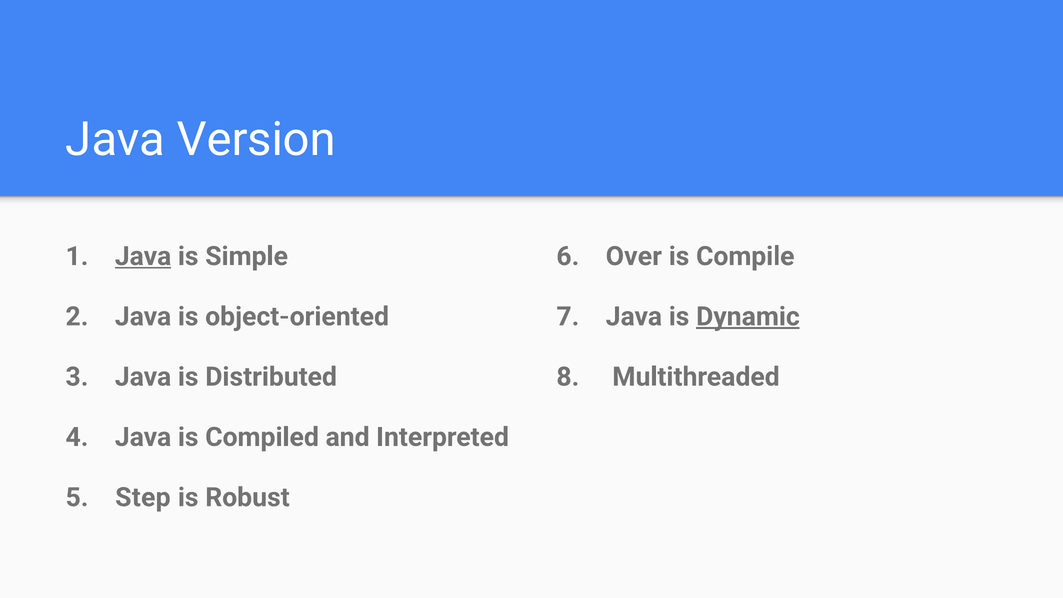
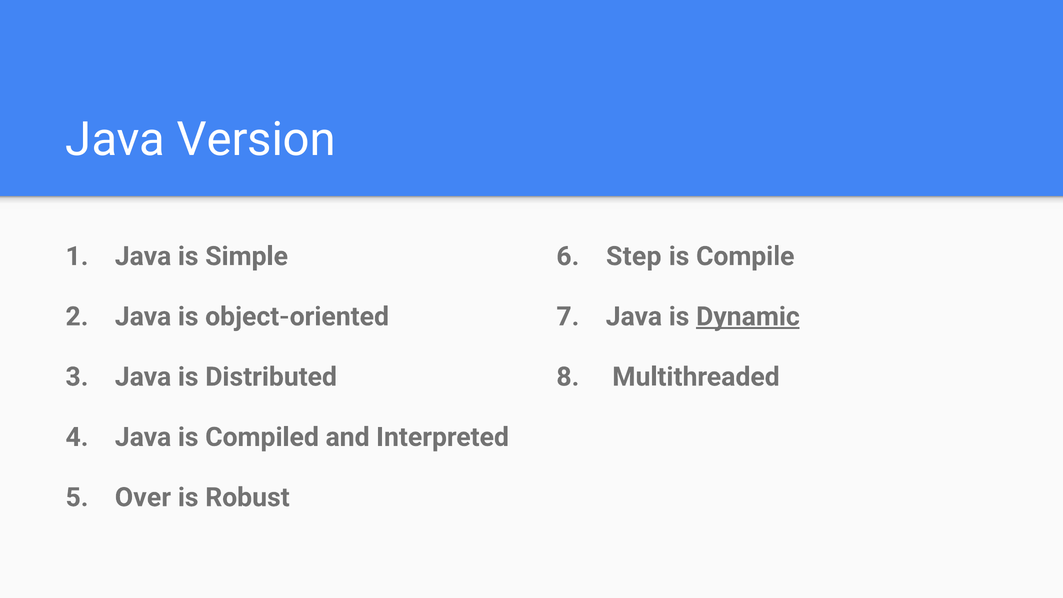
Java at (143, 256) underline: present -> none
Over: Over -> Step
Step: Step -> Over
